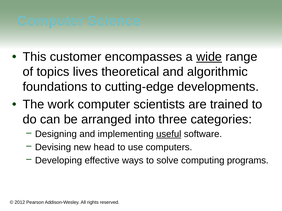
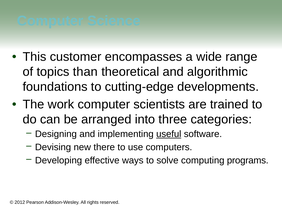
wide underline: present -> none
lives: lives -> than
head: head -> there
